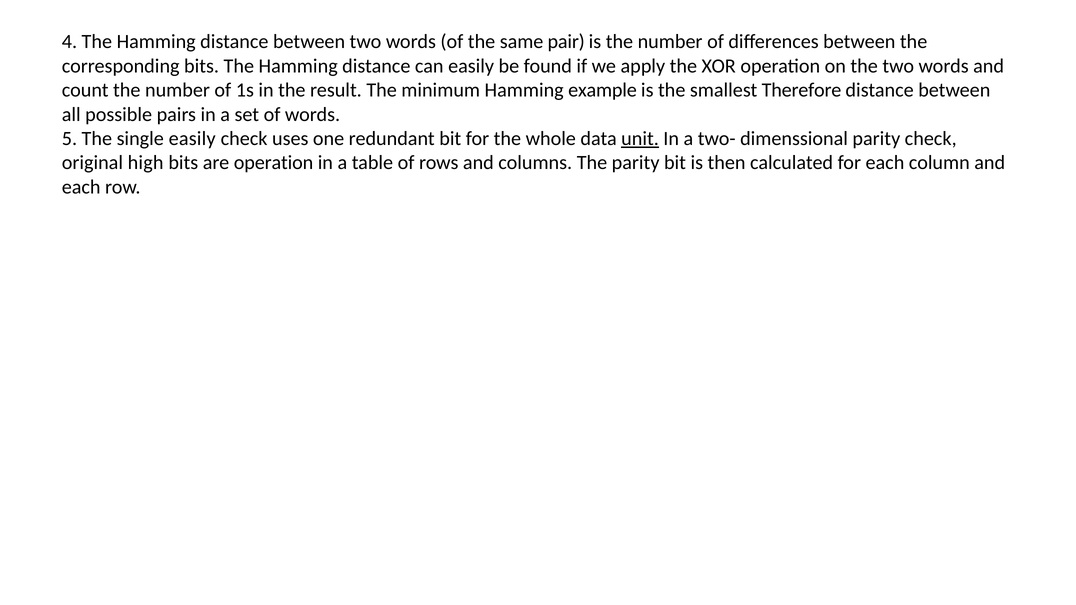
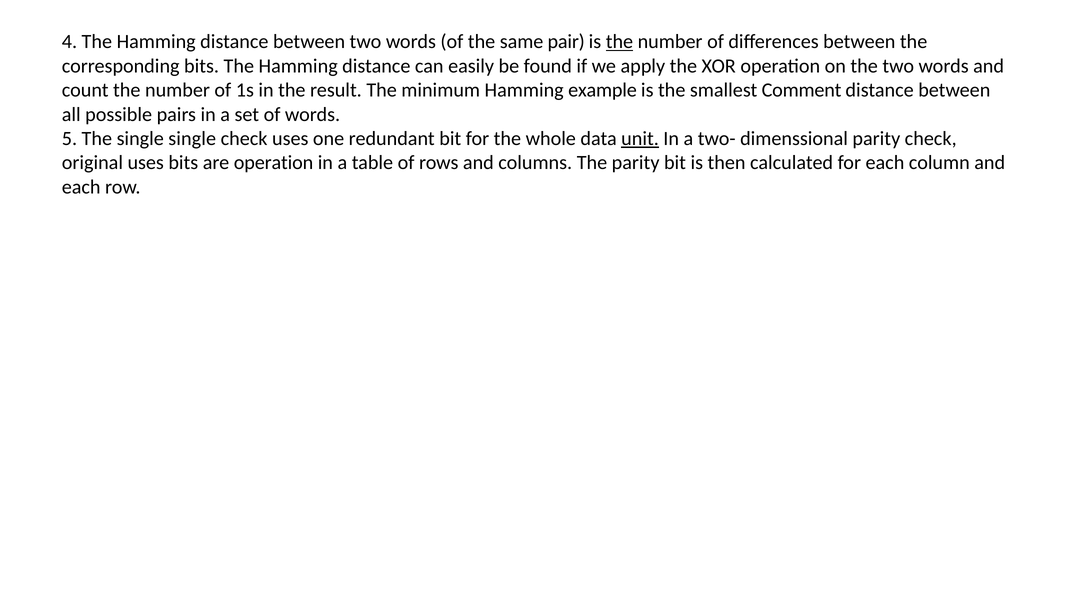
the at (619, 42) underline: none -> present
Therefore: Therefore -> Comment
single easily: easily -> single
original high: high -> uses
